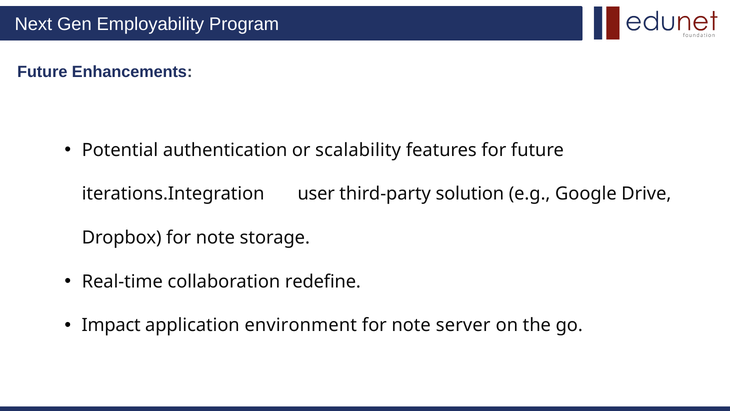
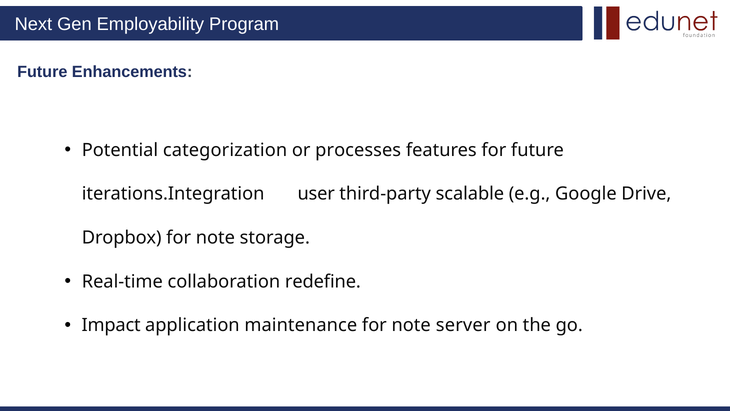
authentication: authentication -> categorization
scalability: scalability -> processes
solution: solution -> scalable
environment: environment -> maintenance
